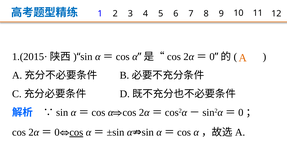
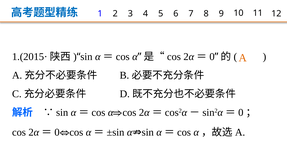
cos at (76, 133) underline: present -> none
